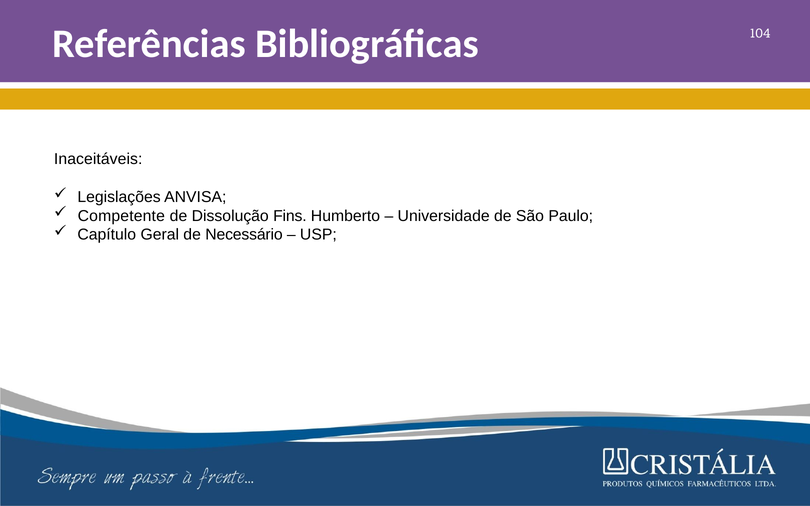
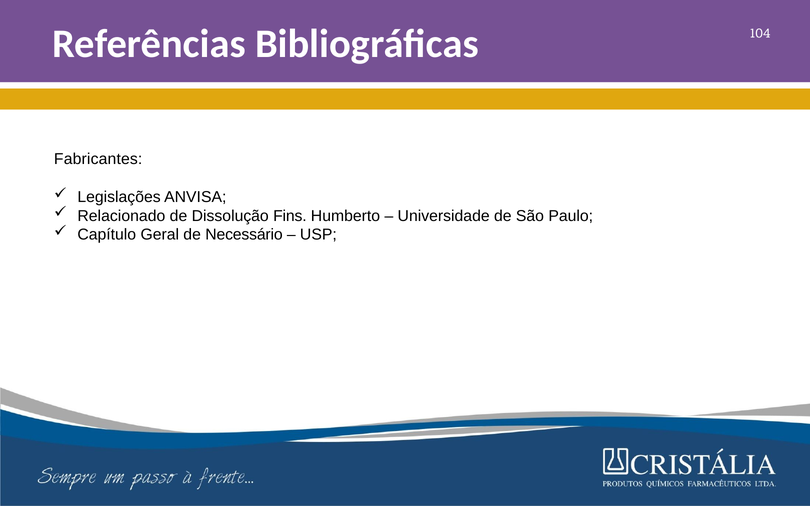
Inaceitáveis: Inaceitáveis -> Fabricantes
Competente: Competente -> Relacionado
